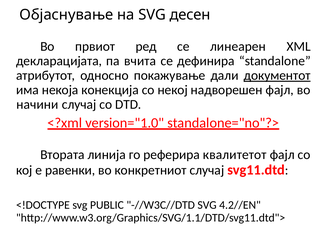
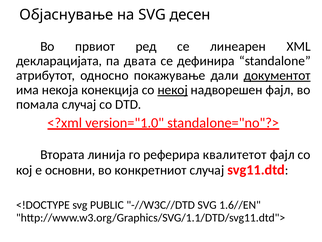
вчита: вчита -> двата
некој underline: none -> present
начини: начини -> помала
равенки: равенки -> основни
4.2//EN: 4.2//EN -> 1.6//EN
